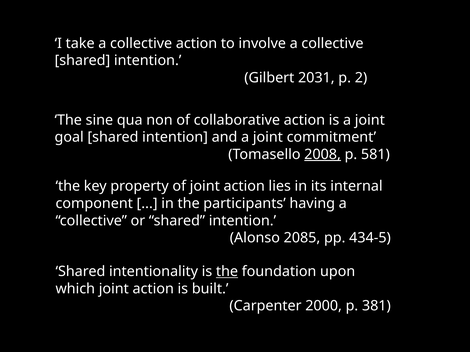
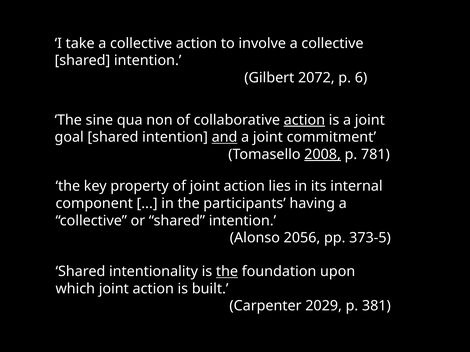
2031: 2031 -> 2072
2: 2 -> 6
action at (304, 120) underline: none -> present
and underline: none -> present
581: 581 -> 781
2085: 2085 -> 2056
434-5: 434-5 -> 373-5
2000: 2000 -> 2029
